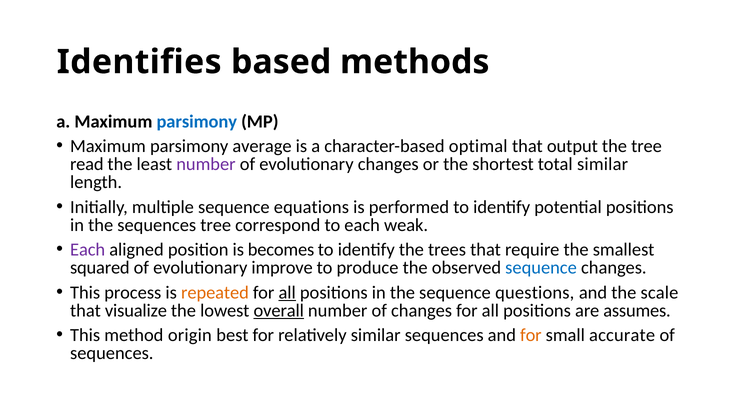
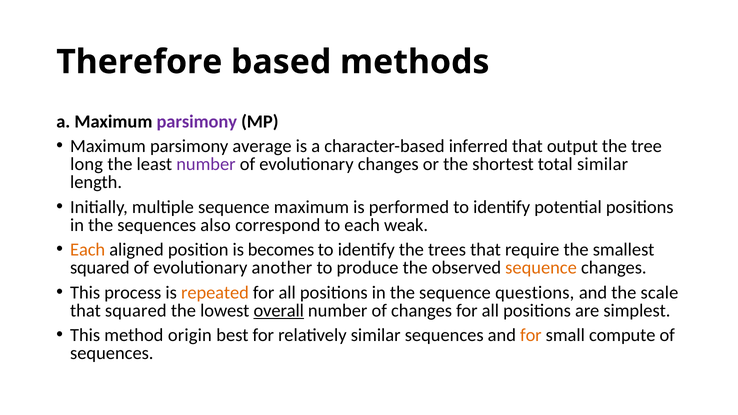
Identifies: Identifies -> Therefore
parsimony at (197, 122) colour: blue -> purple
optimal: optimal -> inferred
read: read -> long
sequence equations: equations -> maximum
sequences tree: tree -> also
Each at (88, 250) colour: purple -> orange
improve: improve -> another
sequence at (541, 268) colour: blue -> orange
all at (287, 293) underline: present -> none
that visualize: visualize -> squared
assumes: assumes -> simplest
accurate: accurate -> compute
